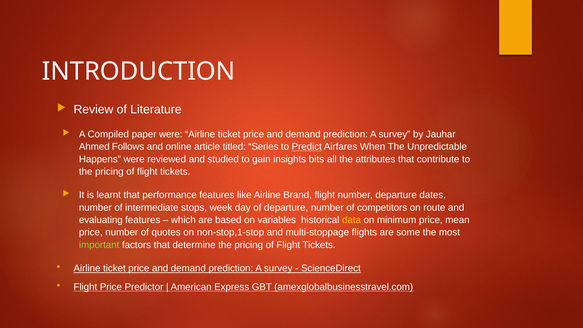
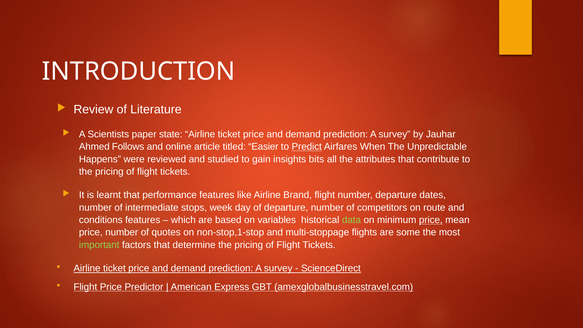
Compiled: Compiled -> Scientists
paper were: were -> state
Series: Series -> Easier
evaluating: evaluating -> conditions
data colour: yellow -> light green
price at (431, 220) underline: none -> present
